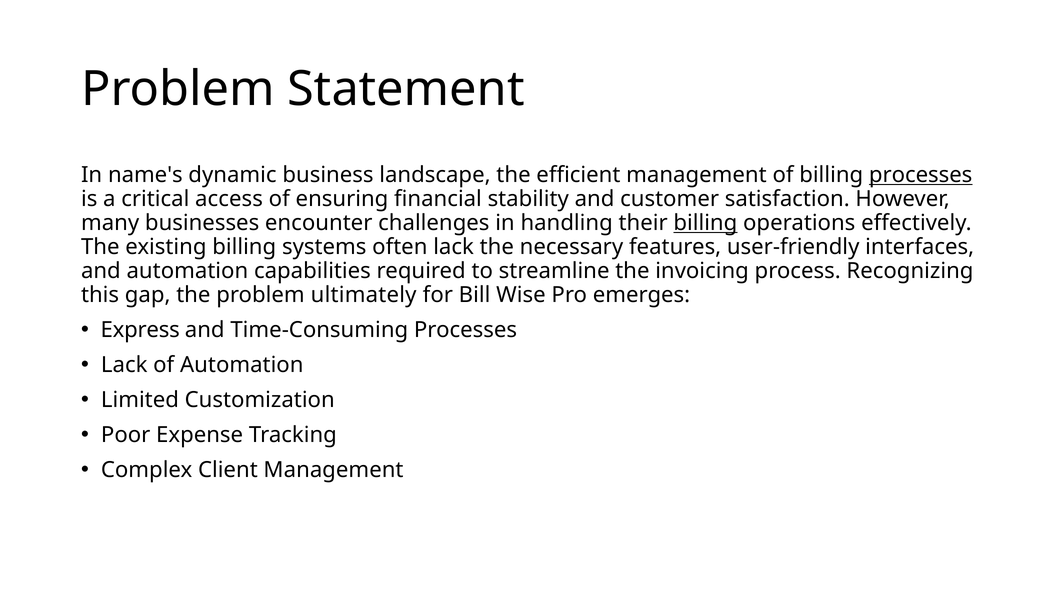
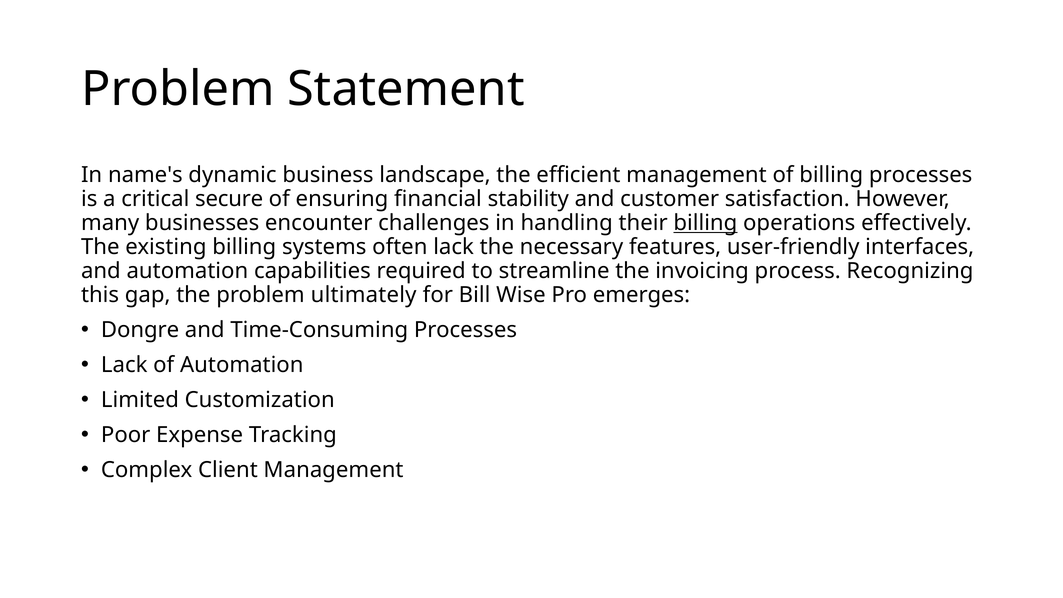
processes at (921, 175) underline: present -> none
access: access -> secure
Express: Express -> Dongre
